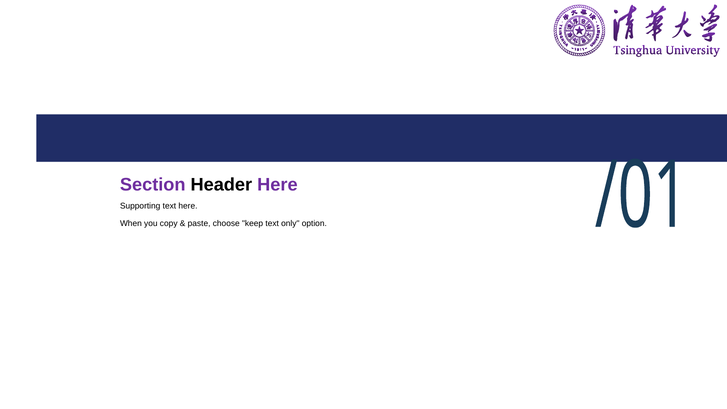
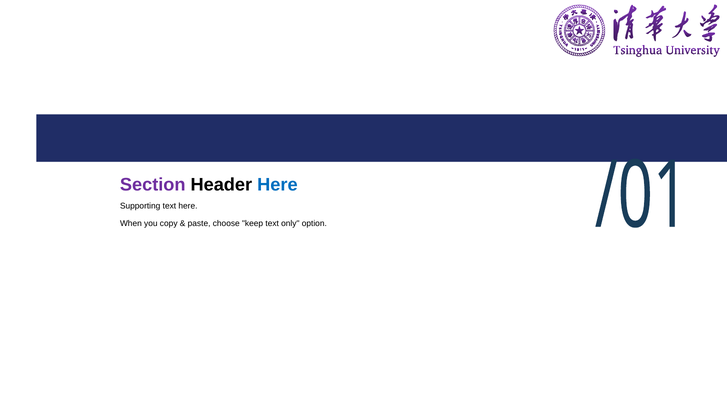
Here at (277, 185) colour: purple -> blue
